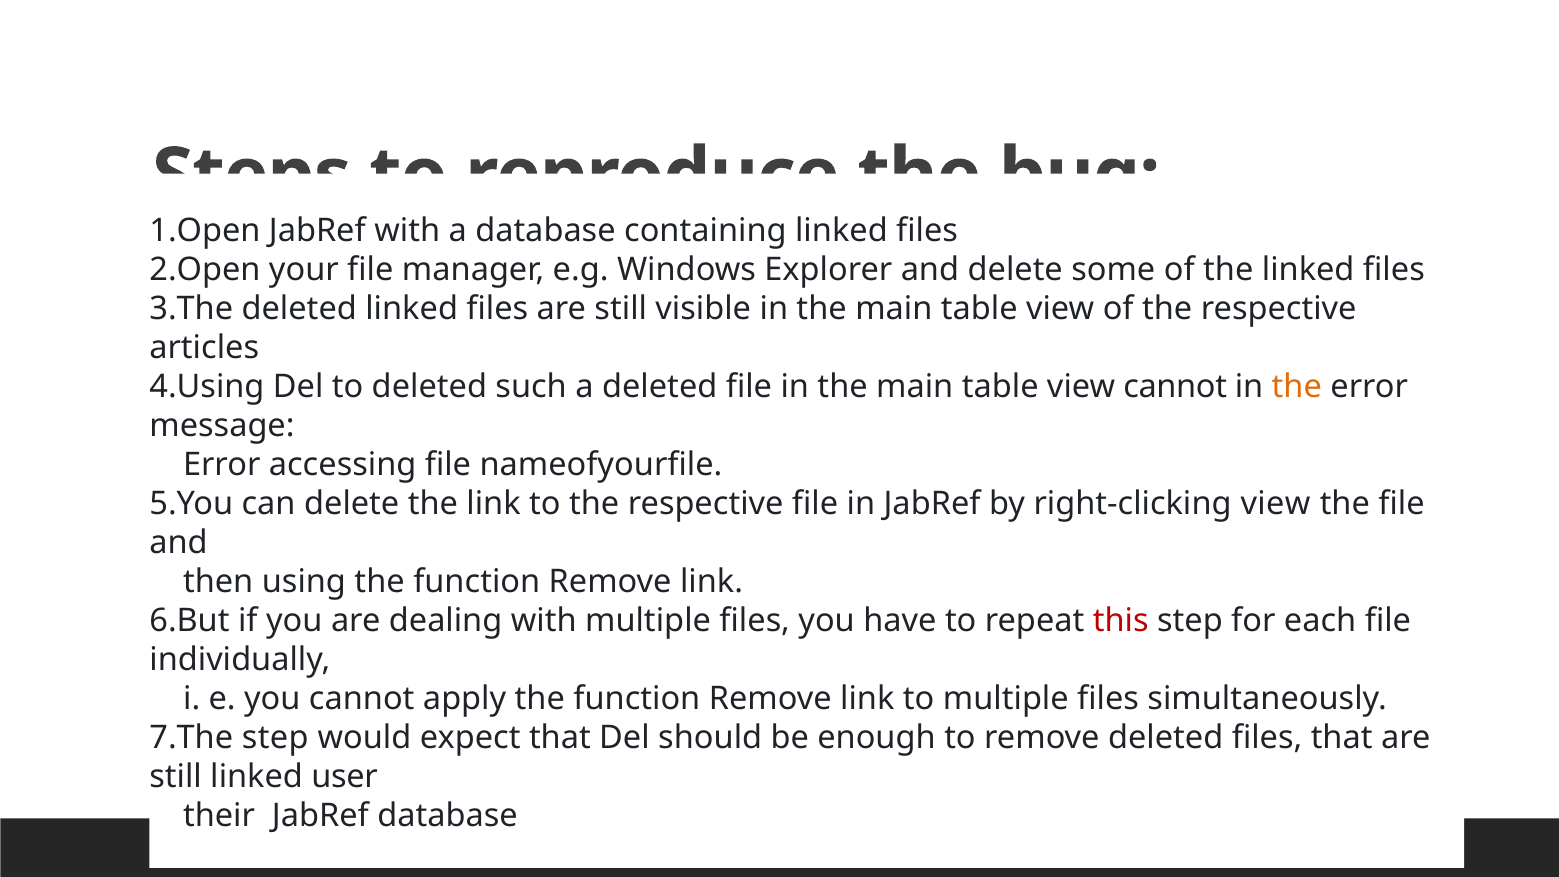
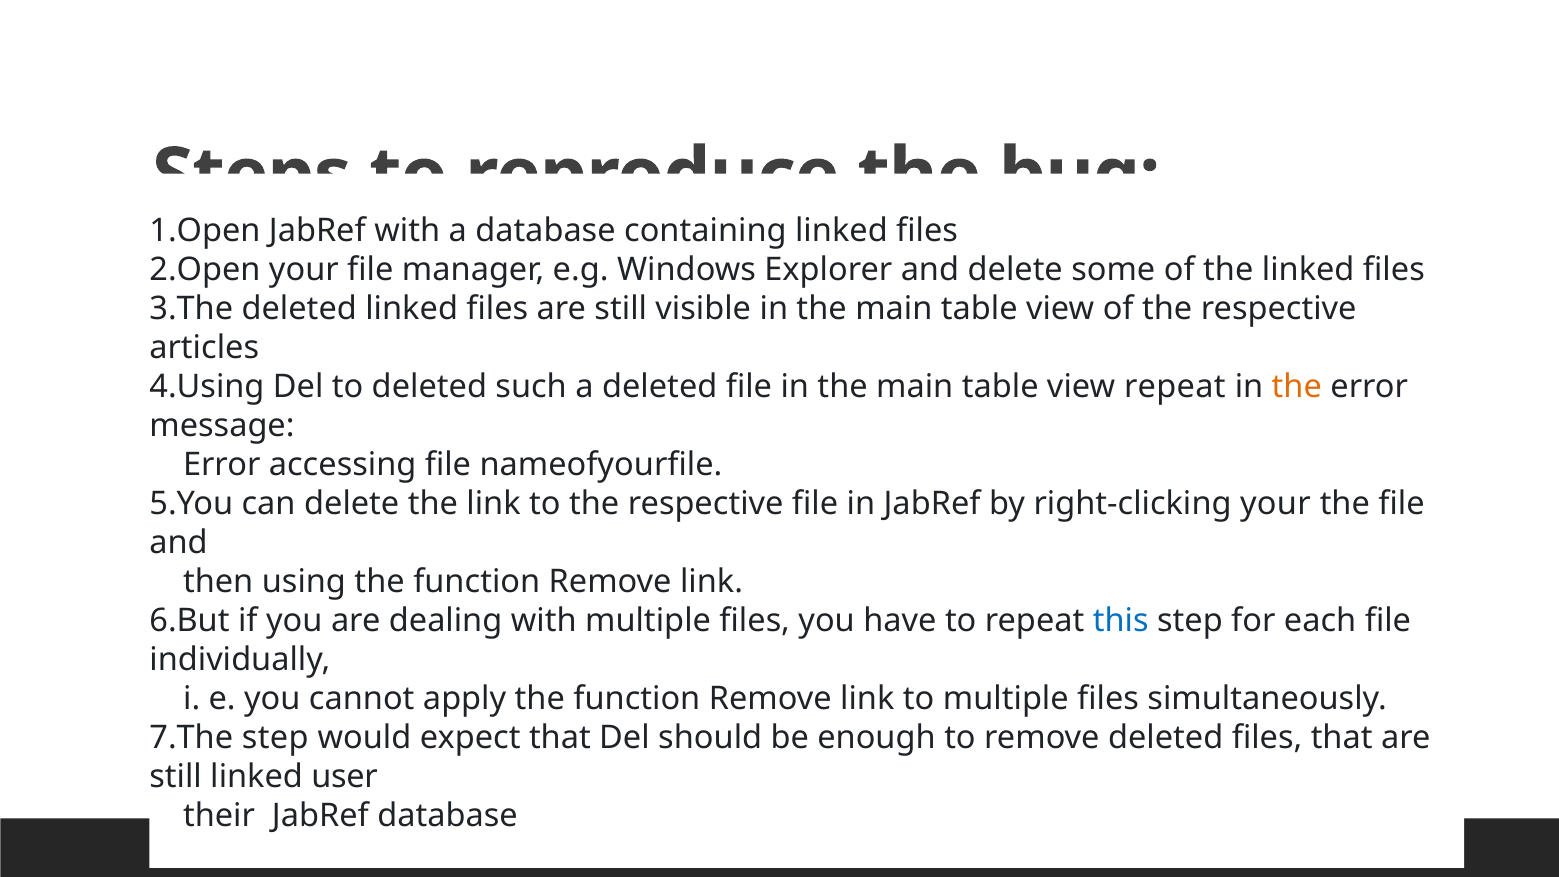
view cannot: cannot -> repeat
right-clicking view: view -> your
this colour: red -> blue
